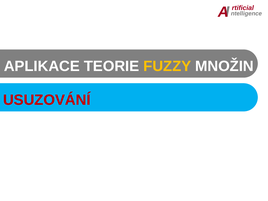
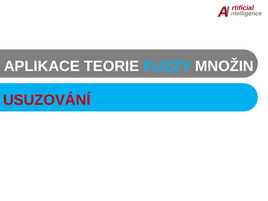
FUZZY colour: yellow -> light blue
